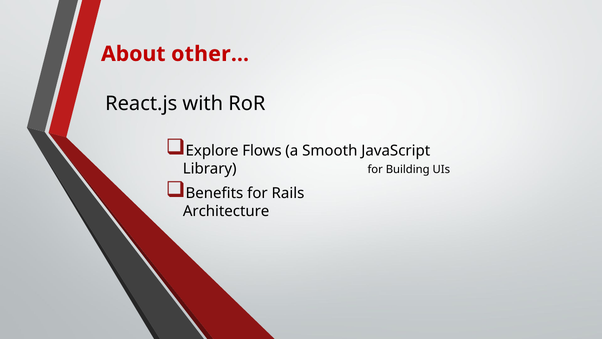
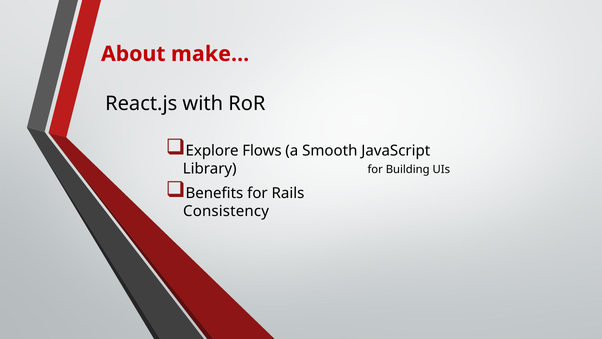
other…: other… -> make…
Architecture: Architecture -> Consistency
